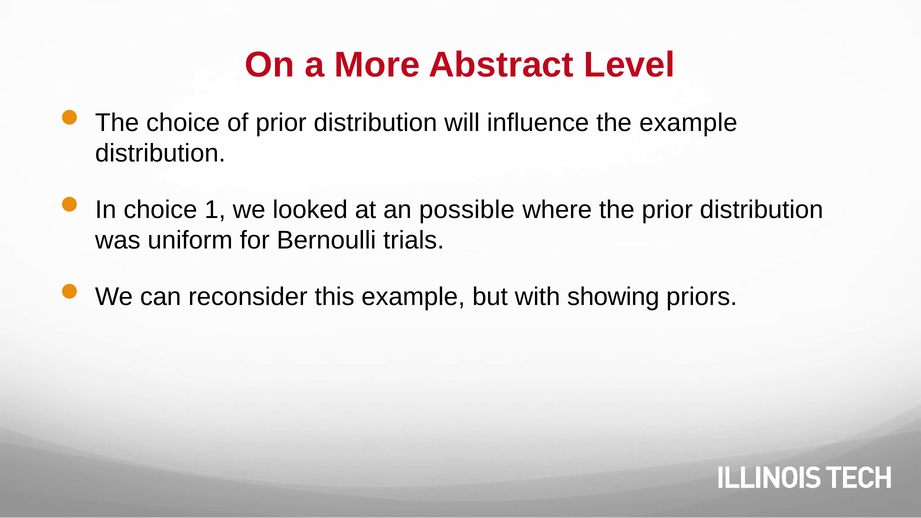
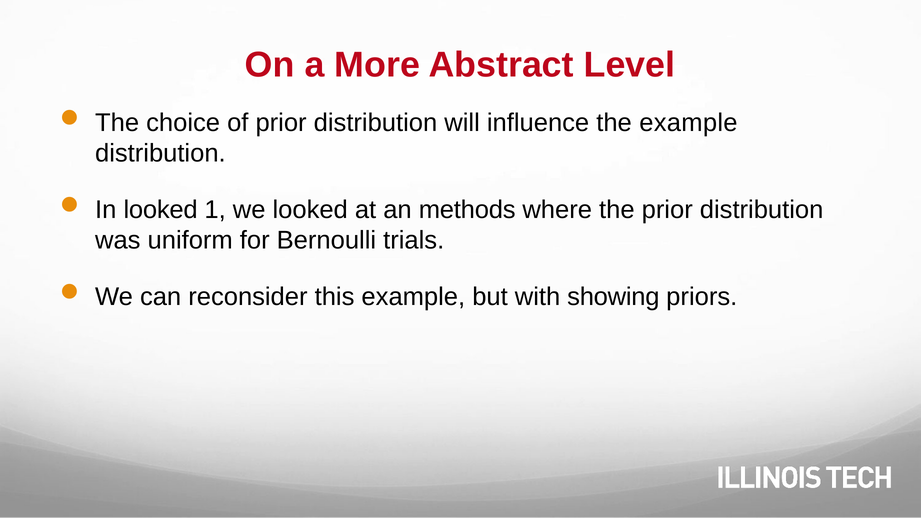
In choice: choice -> looked
possible: possible -> methods
